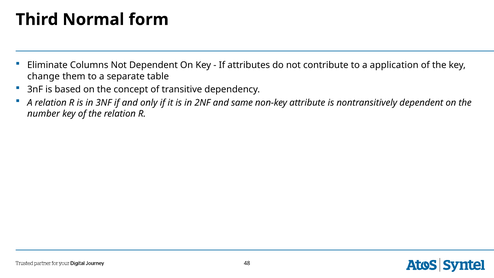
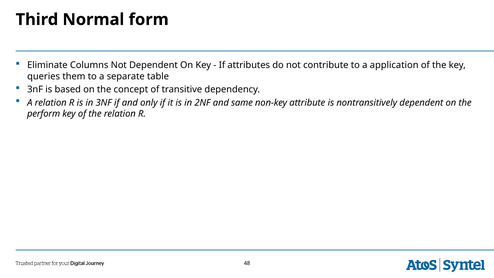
change: change -> queries
number: number -> perform
